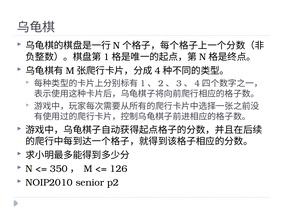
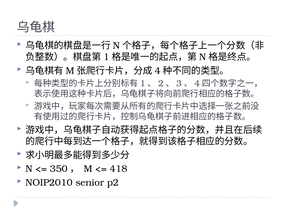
126: 126 -> 418
